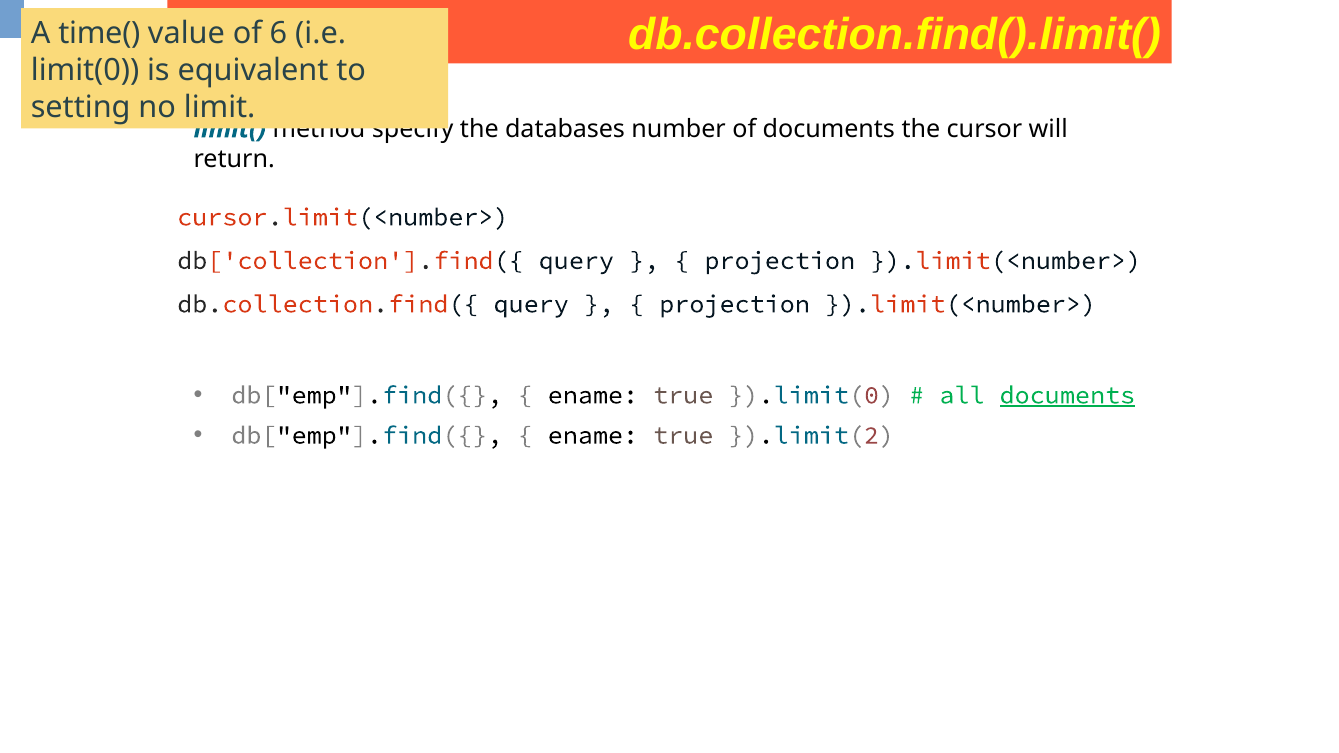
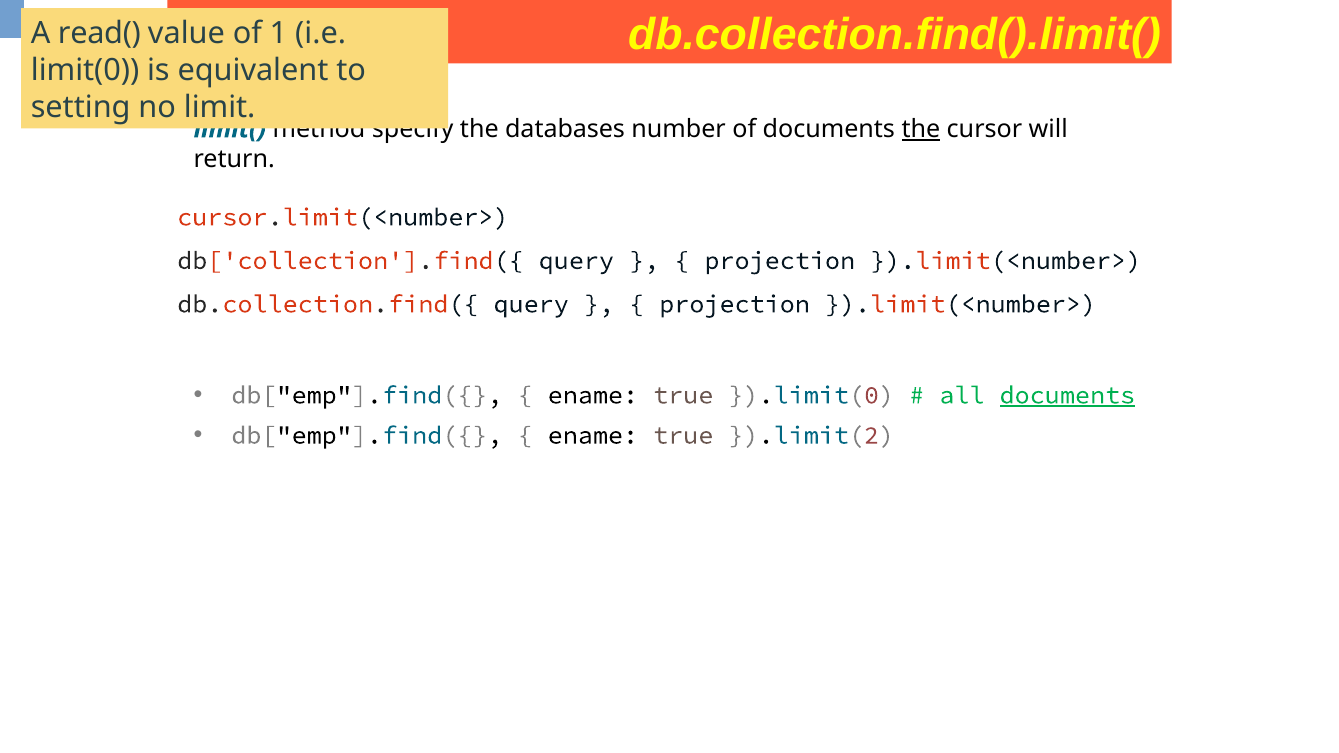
time(: time( -> read(
6: 6 -> 1
the at (921, 129) underline: none -> present
